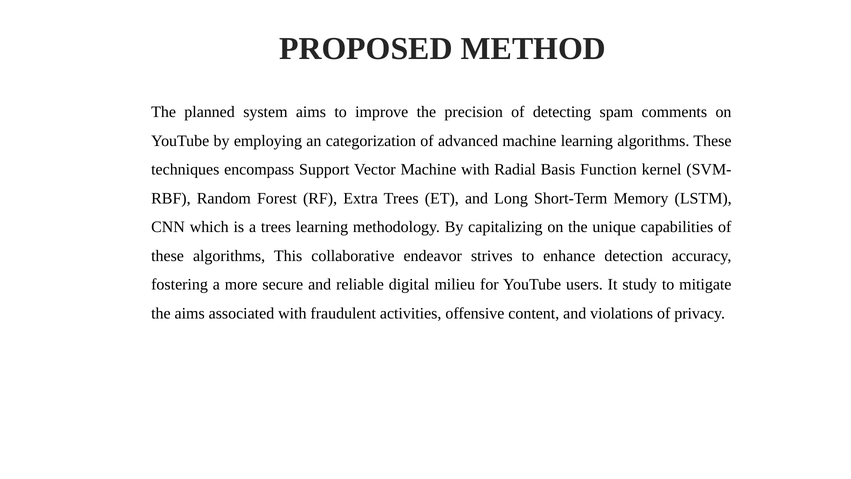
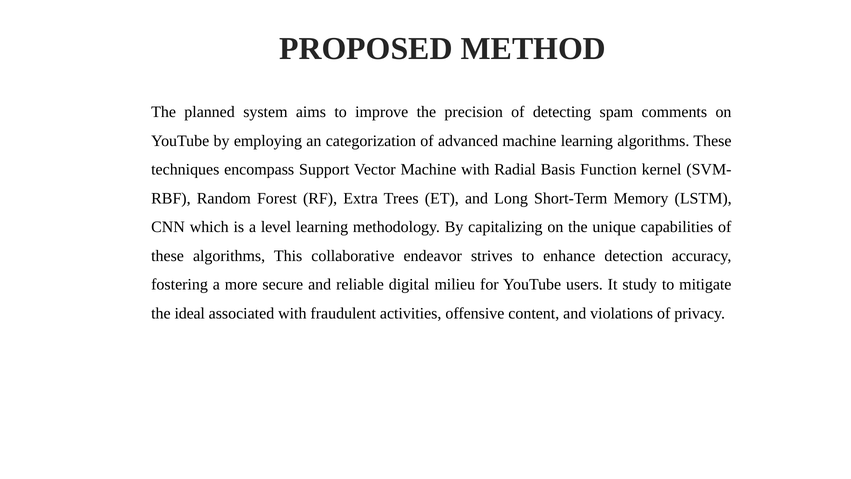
a trees: trees -> level
the aims: aims -> ideal
